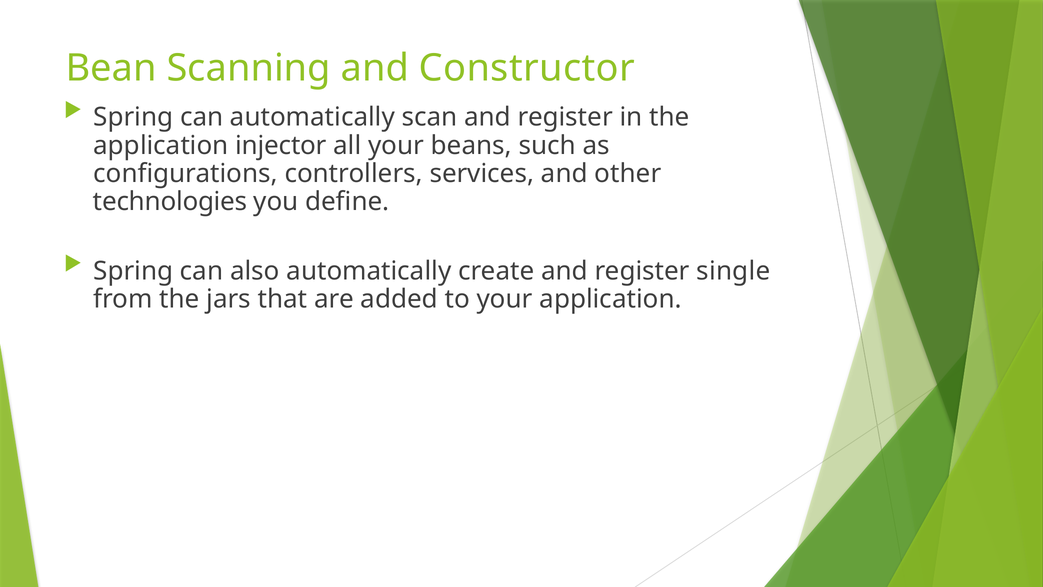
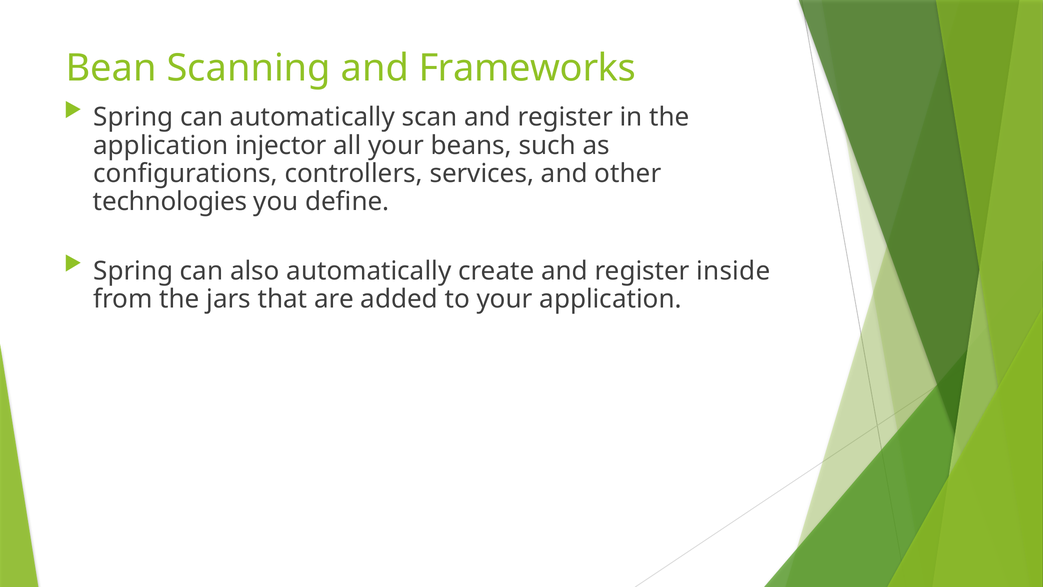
Constructor: Constructor -> Frameworks
single: single -> inside
